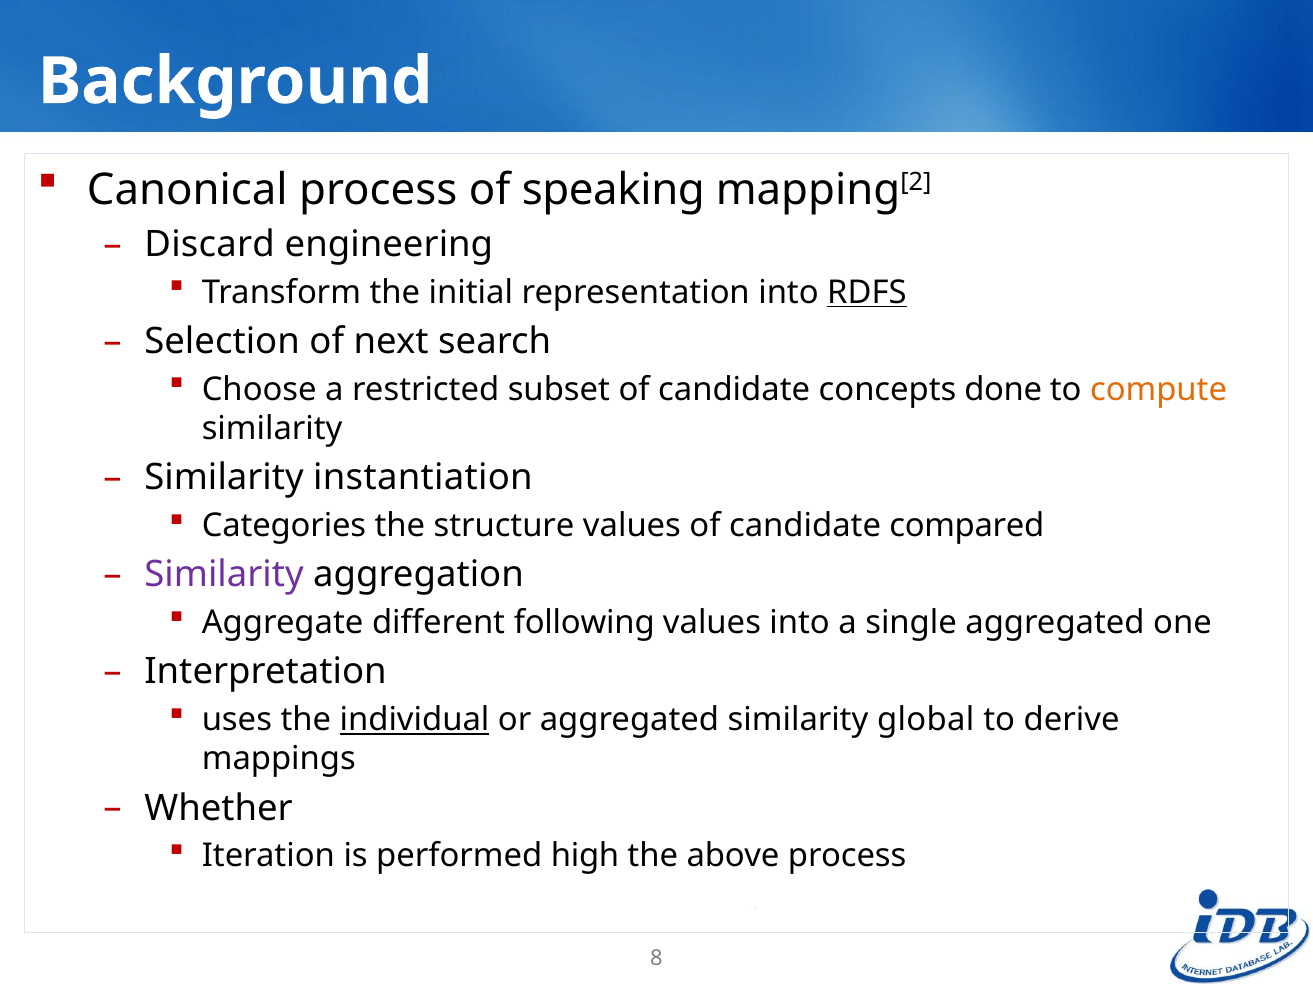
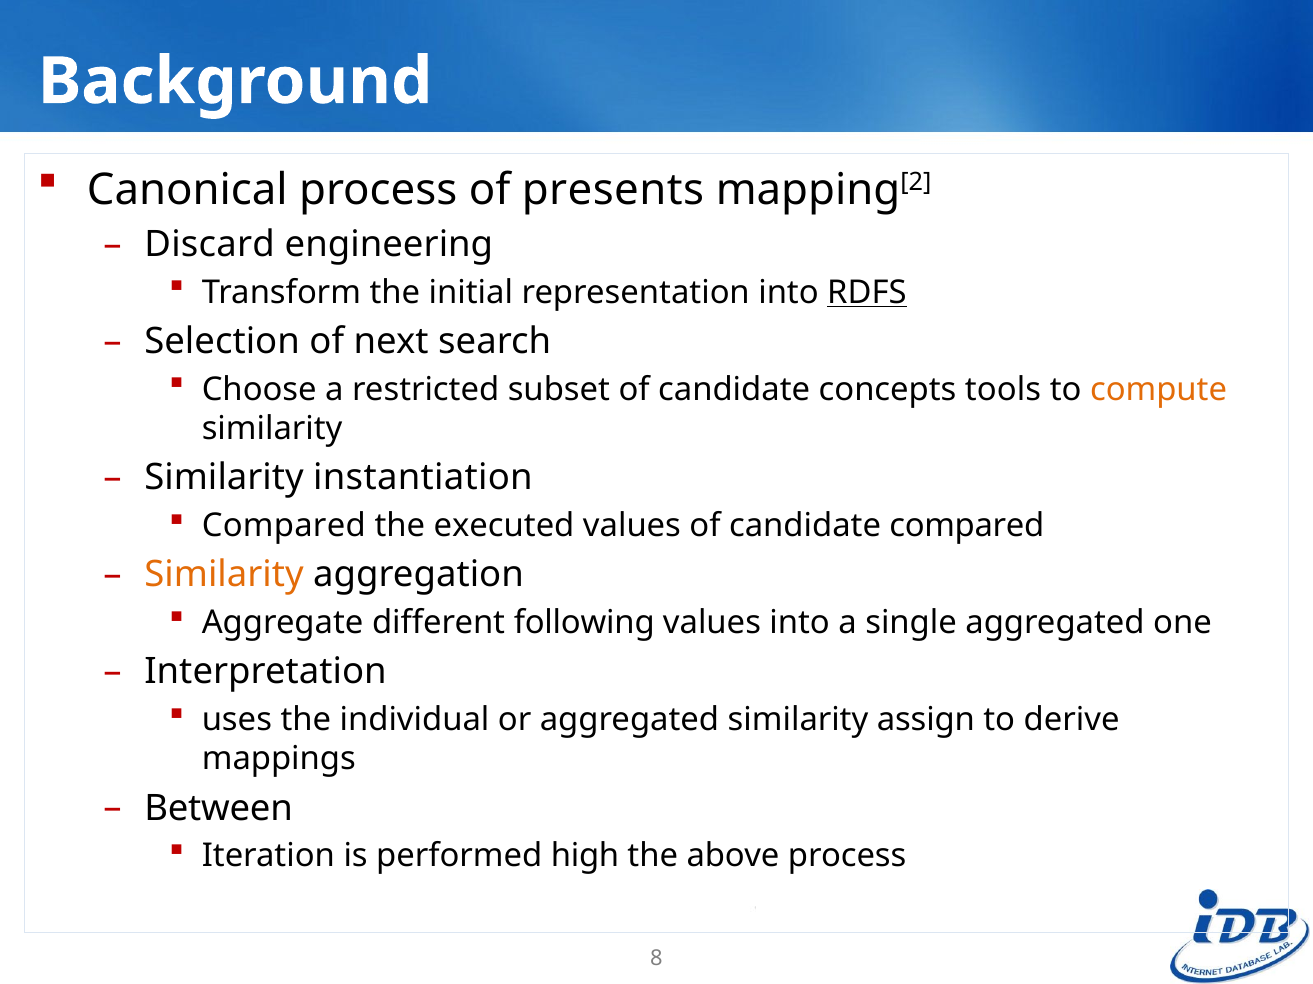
speaking: speaking -> presents
done: done -> tools
Categories at (284, 526): Categories -> Compared
structure: structure -> executed
Similarity at (224, 575) colour: purple -> orange
individual underline: present -> none
global: global -> assign
Whether: Whether -> Between
